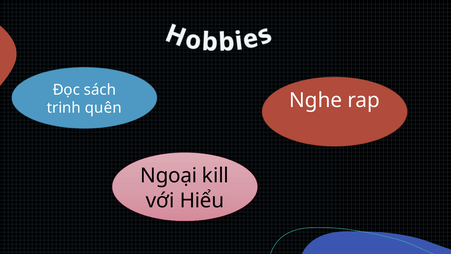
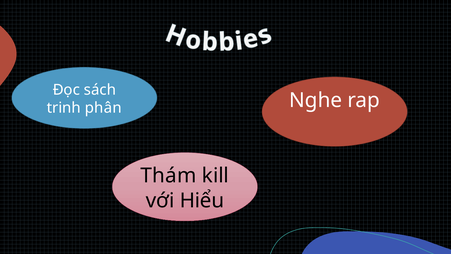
quên: quên -> phân
Ngoại: Ngoại -> Thám
